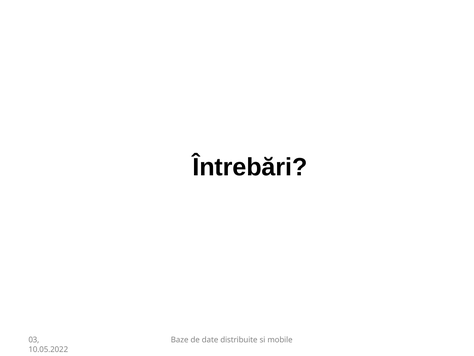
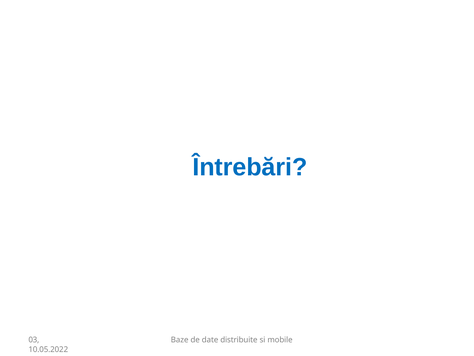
Întrebări colour: black -> blue
